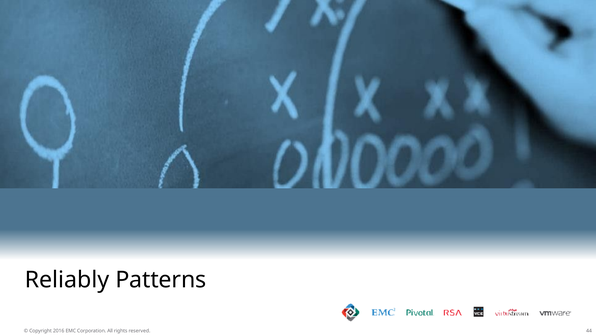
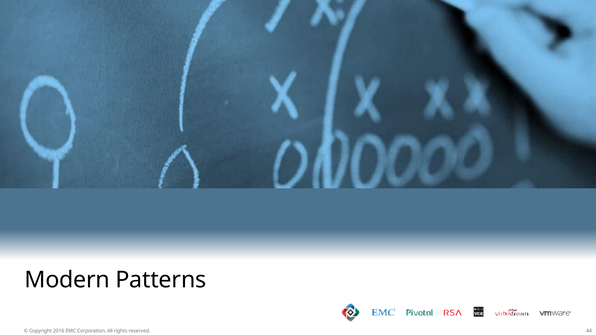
Reliably: Reliably -> Modern
